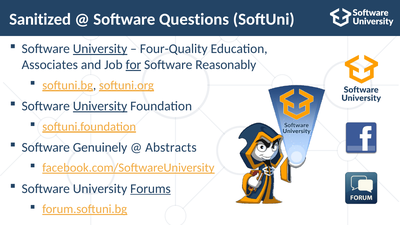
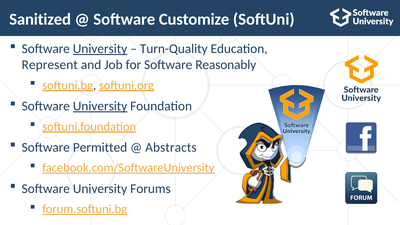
Questions: Questions -> Customize
Four-Quality: Four-Quality -> Turn-Quality
Associates: Associates -> Represent
for underline: present -> none
Genuinely: Genuinely -> Permitted
Forums underline: present -> none
